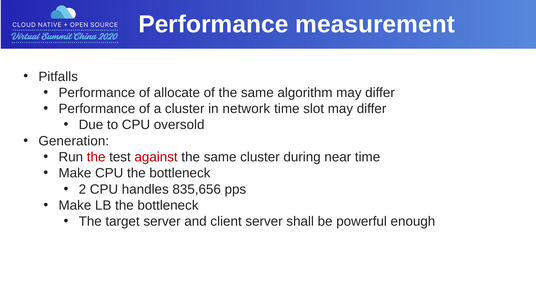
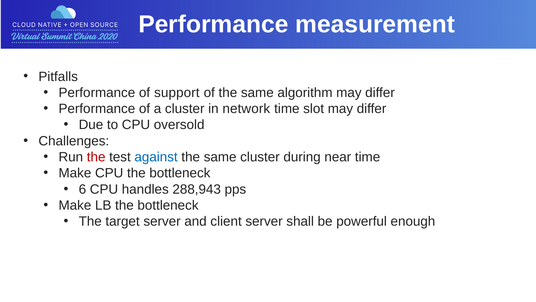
allocate: allocate -> support
Generation: Generation -> Challenges
against colour: red -> blue
2: 2 -> 6
835,656: 835,656 -> 288,943
